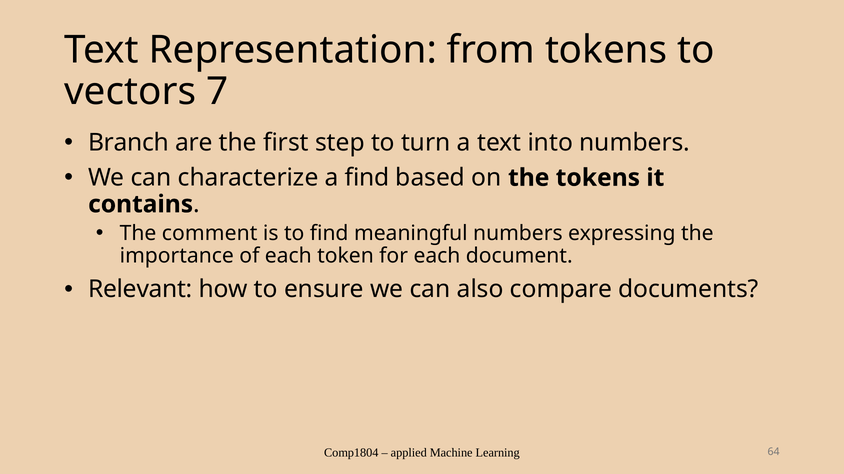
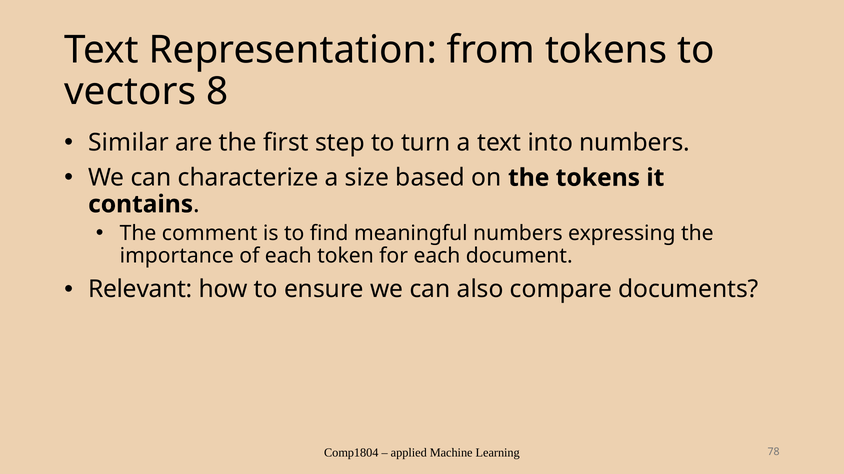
7: 7 -> 8
Branch: Branch -> Similar
a find: find -> size
64: 64 -> 78
